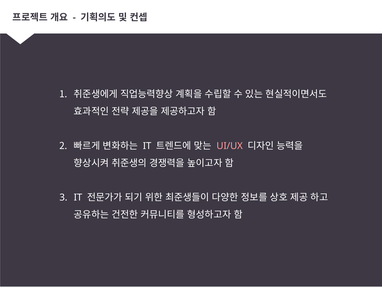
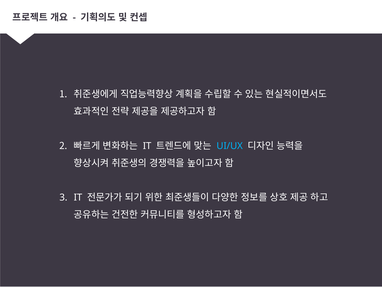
UI/UX colour: pink -> light blue
